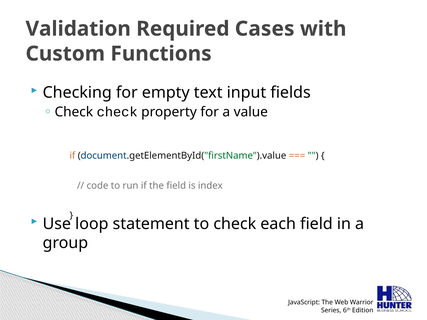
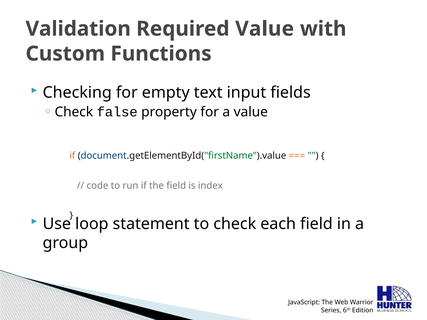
Required Cases: Cases -> Value
Check check: check -> false
